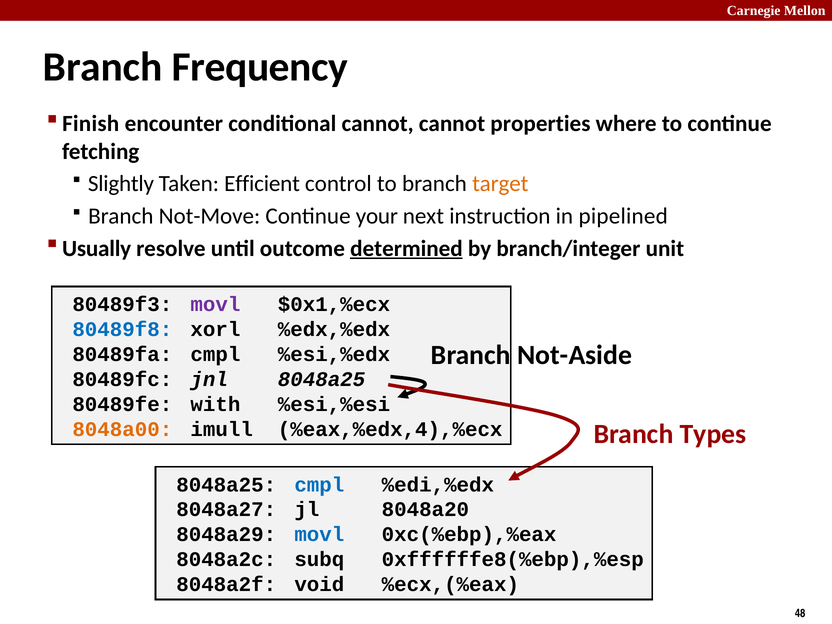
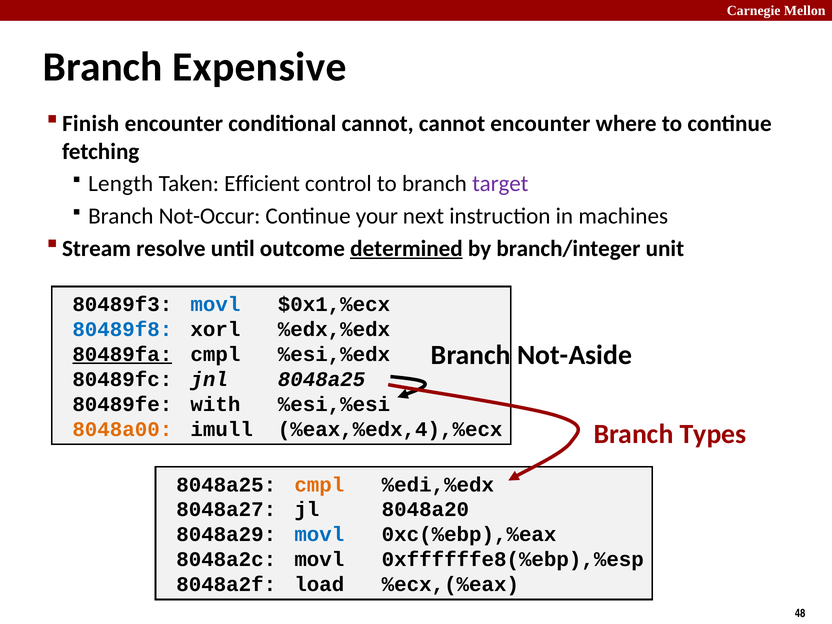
Frequency: Frequency -> Expensive
cannot properties: properties -> encounter
Slightly: Slightly -> Length
target colour: orange -> purple
Not-Move: Not-Move -> Not-Occur
pipelined: pipelined -> machines
Usually: Usually -> Stream
movl at (215, 304) colour: purple -> blue
80489fa underline: none -> present
cmpl at (319, 485) colour: blue -> orange
8048a2c subq: subq -> movl
void: void -> load
